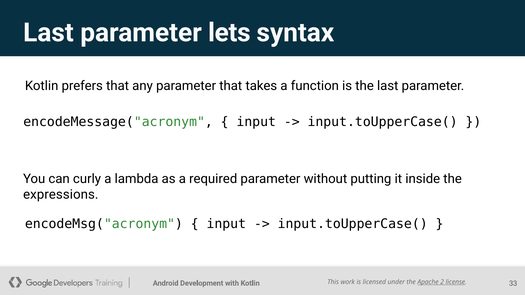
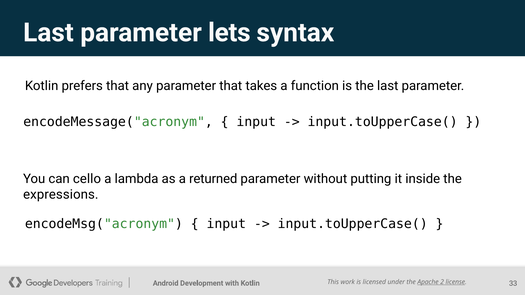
curly: curly -> cello
required: required -> returned
